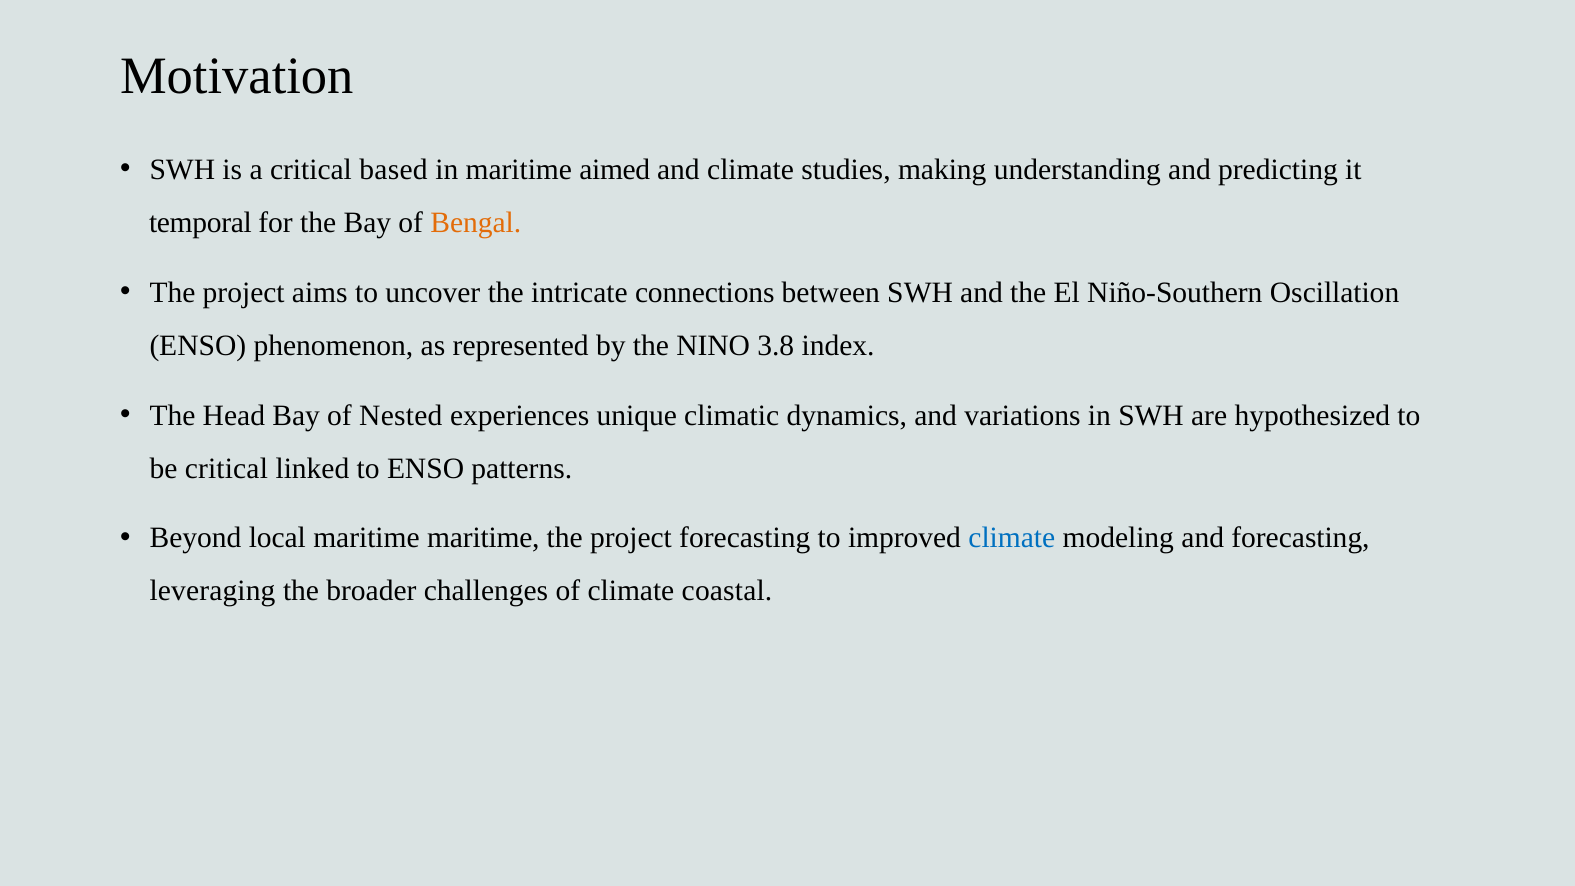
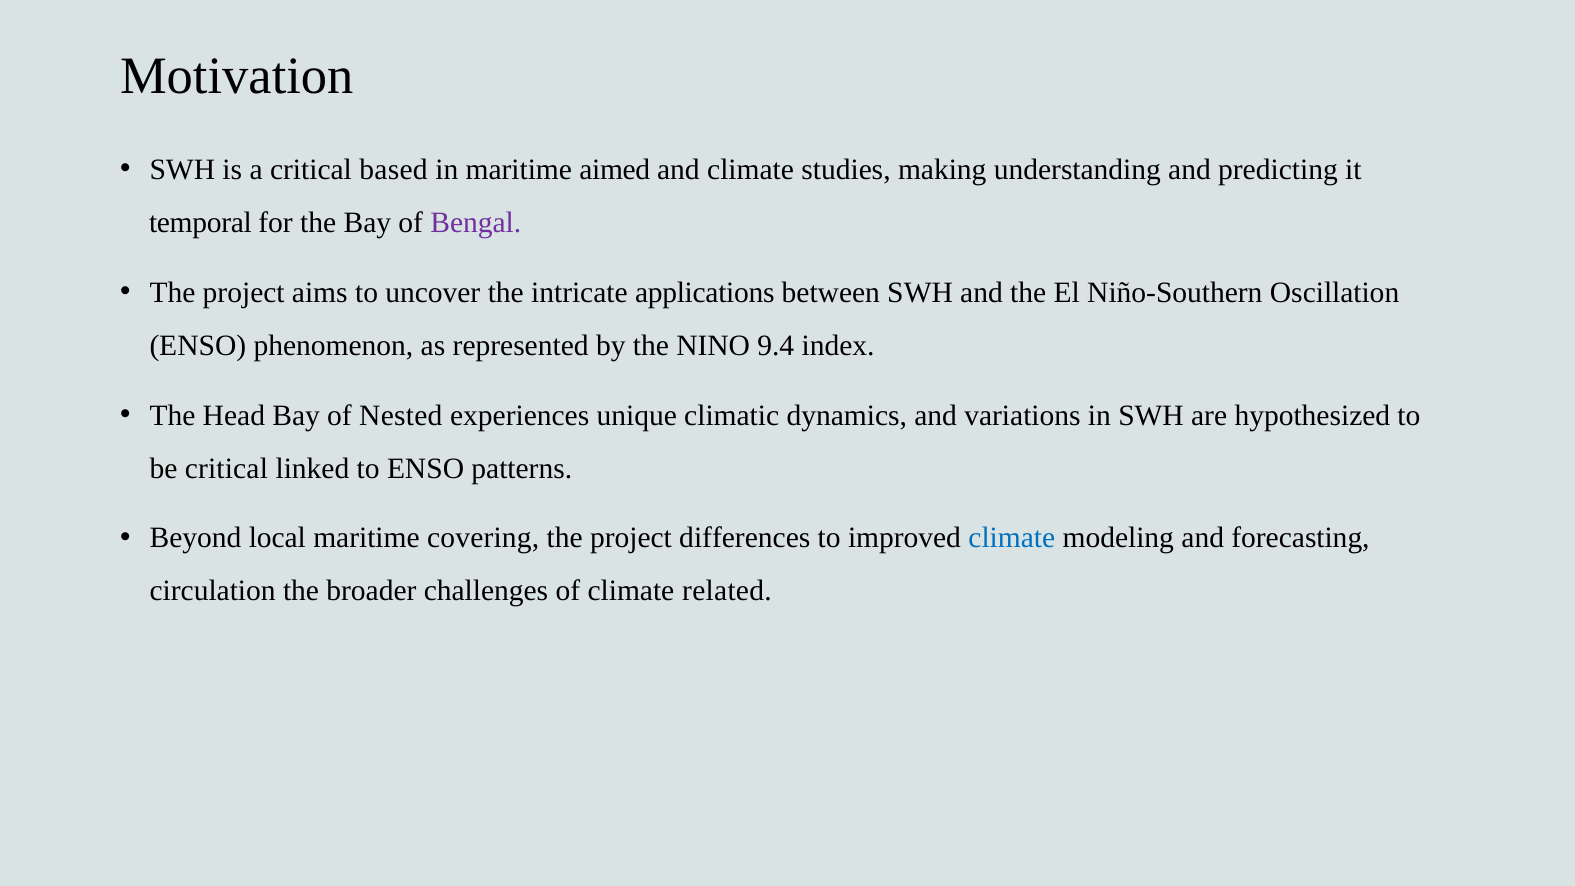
Bengal colour: orange -> purple
connections: connections -> applications
3.8: 3.8 -> 9.4
maritime maritime: maritime -> covering
project forecasting: forecasting -> differences
leveraging: leveraging -> circulation
coastal: coastal -> related
